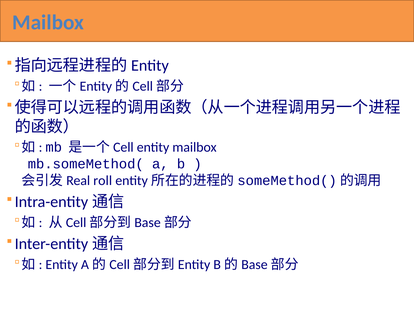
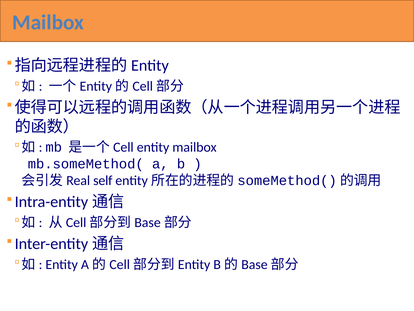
roll: roll -> self
